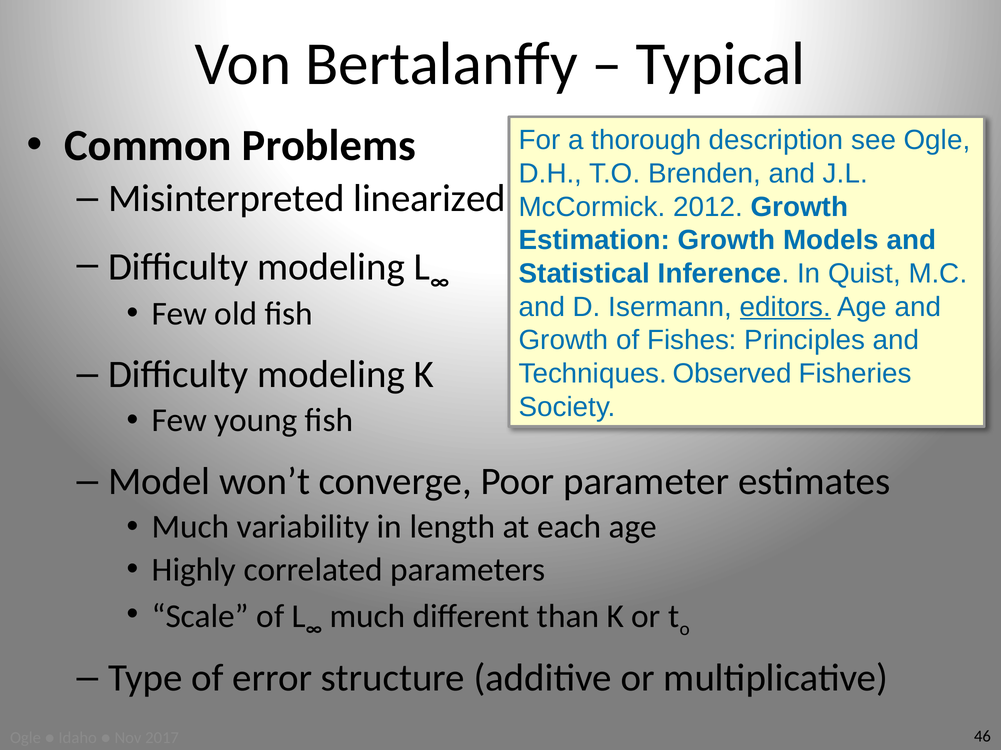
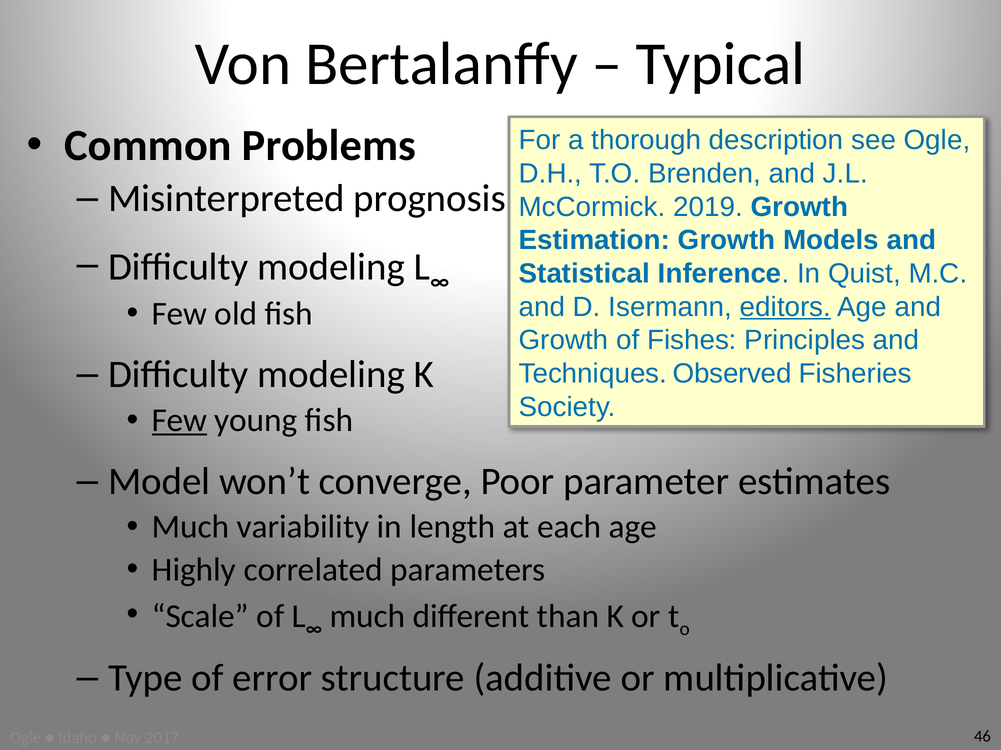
linearized: linearized -> prognosis
2012: 2012 -> 2019
Few at (179, 421) underline: none -> present
